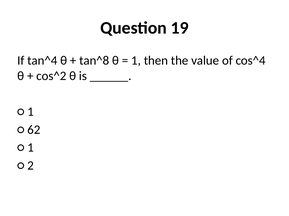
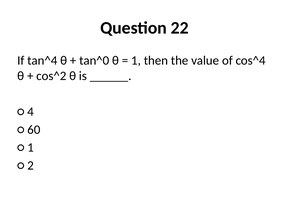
19: 19 -> 22
tan^8: tan^8 -> tan^0
1 at (31, 112): 1 -> 4
62: 62 -> 60
